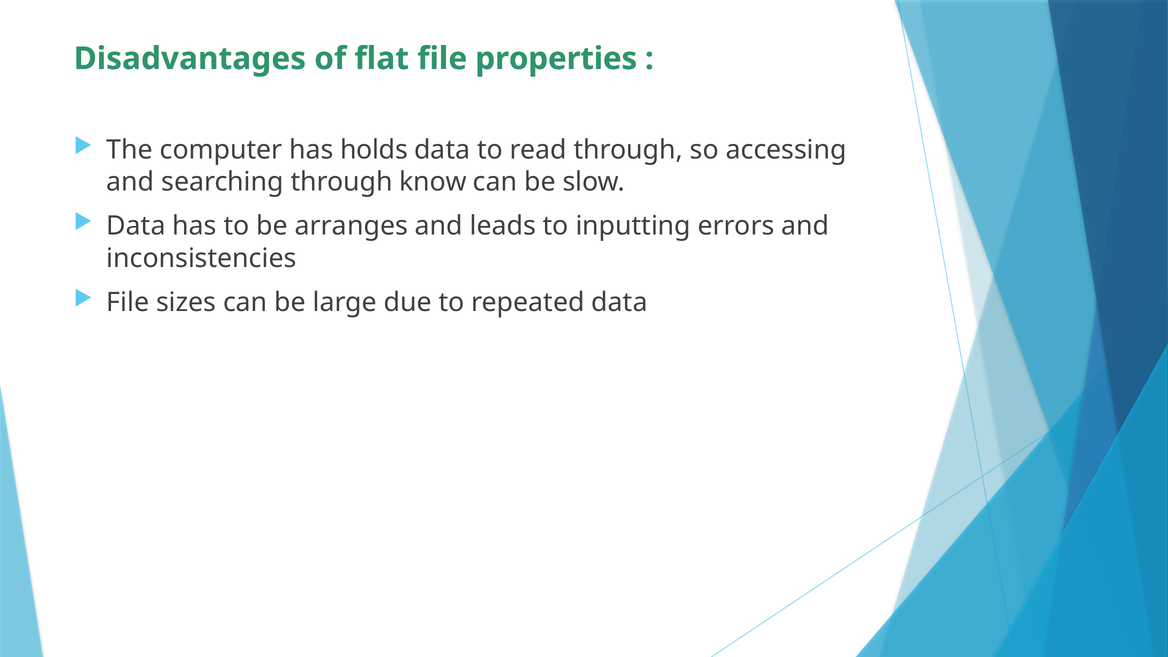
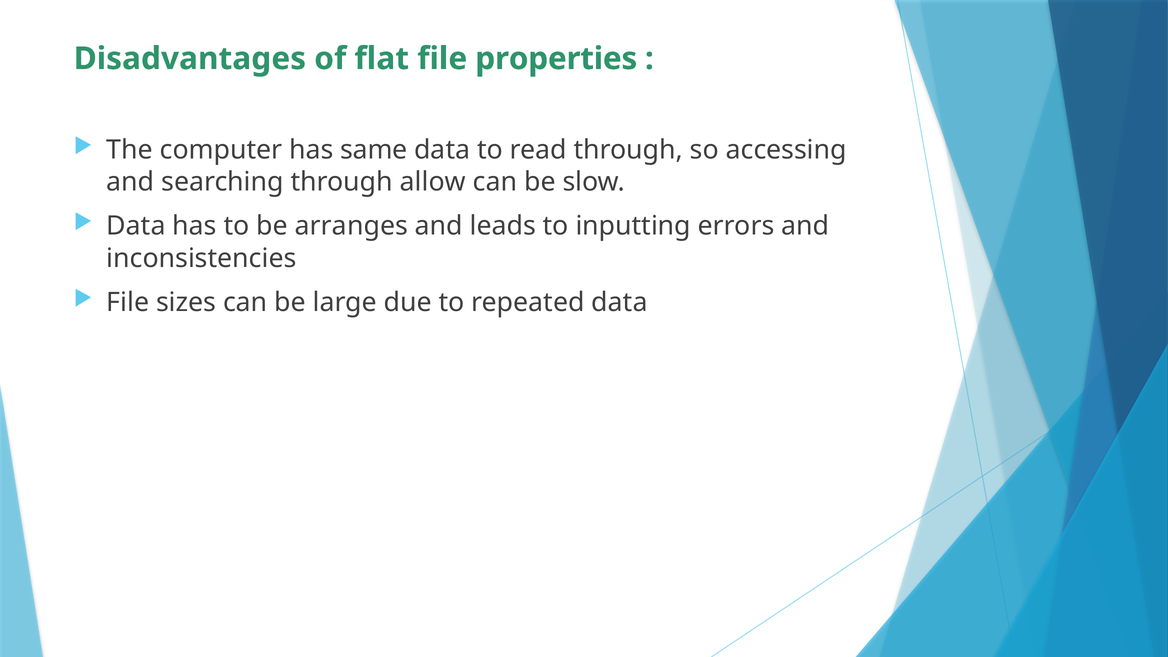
holds: holds -> same
know: know -> allow
